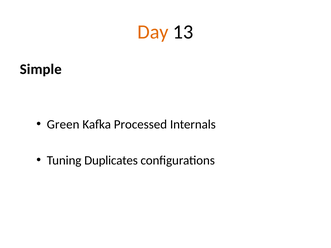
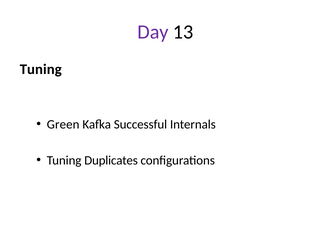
Day colour: orange -> purple
Simple at (41, 69): Simple -> Tuning
Processed: Processed -> Successful
